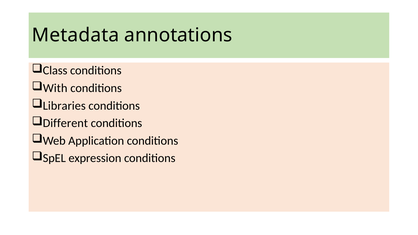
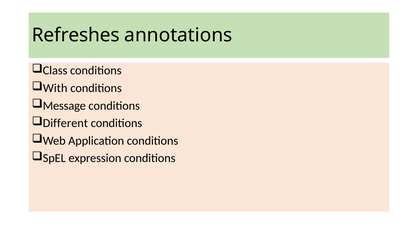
Metadata: Metadata -> Refreshes
Libraries: Libraries -> Message
